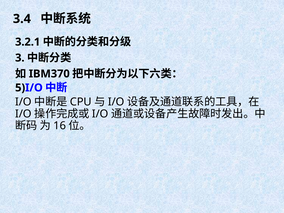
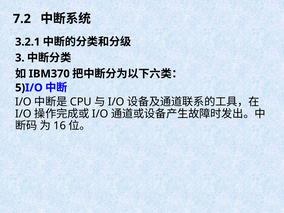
3.4: 3.4 -> 7.2
